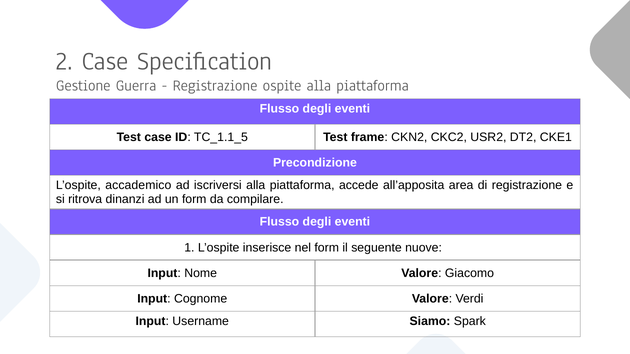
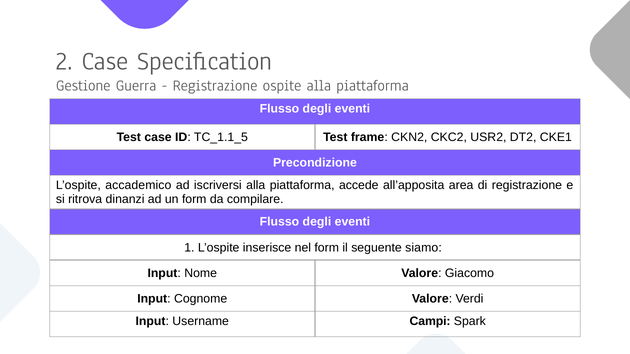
nuove: nuove -> siamo
Siamo: Siamo -> Campi
